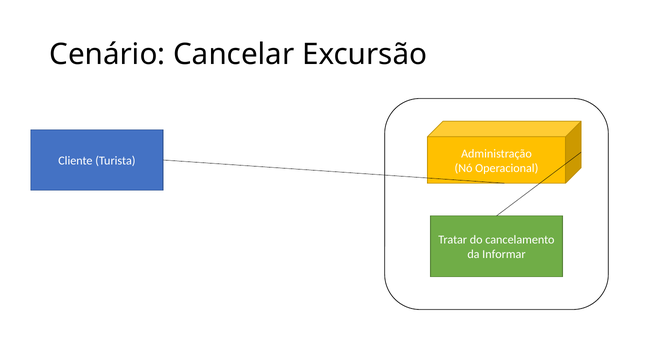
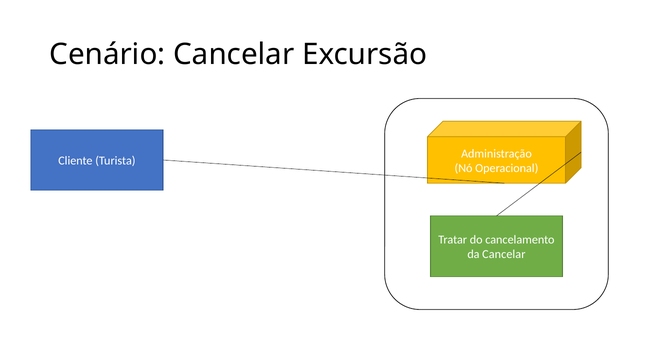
da Informar: Informar -> Cancelar
